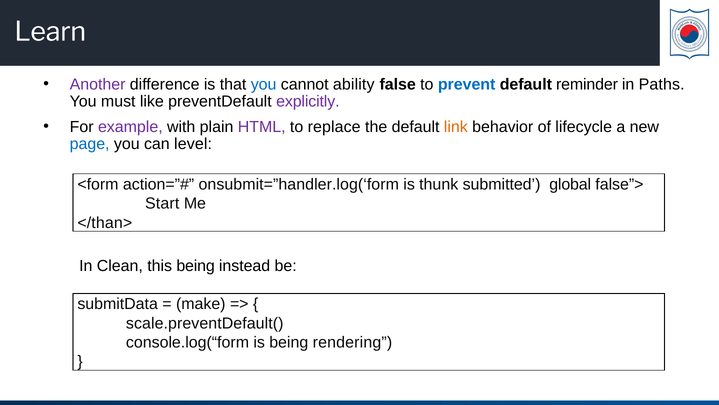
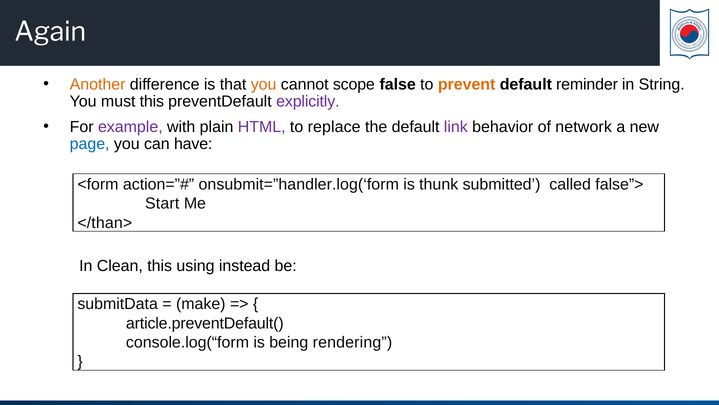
Learn: Learn -> Again
Another colour: purple -> orange
you at (264, 84) colour: blue -> orange
ability: ability -> scope
prevent colour: blue -> orange
Paths: Paths -> String
must like: like -> this
link colour: orange -> purple
lifecycle: lifecycle -> network
level: level -> have
global: global -> called
this being: being -> using
scale.preventDefault(: scale.preventDefault( -> article.preventDefault(
